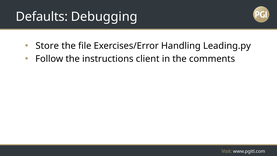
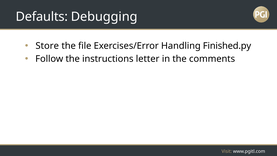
Leading.py: Leading.py -> Finished.py
client: client -> letter
